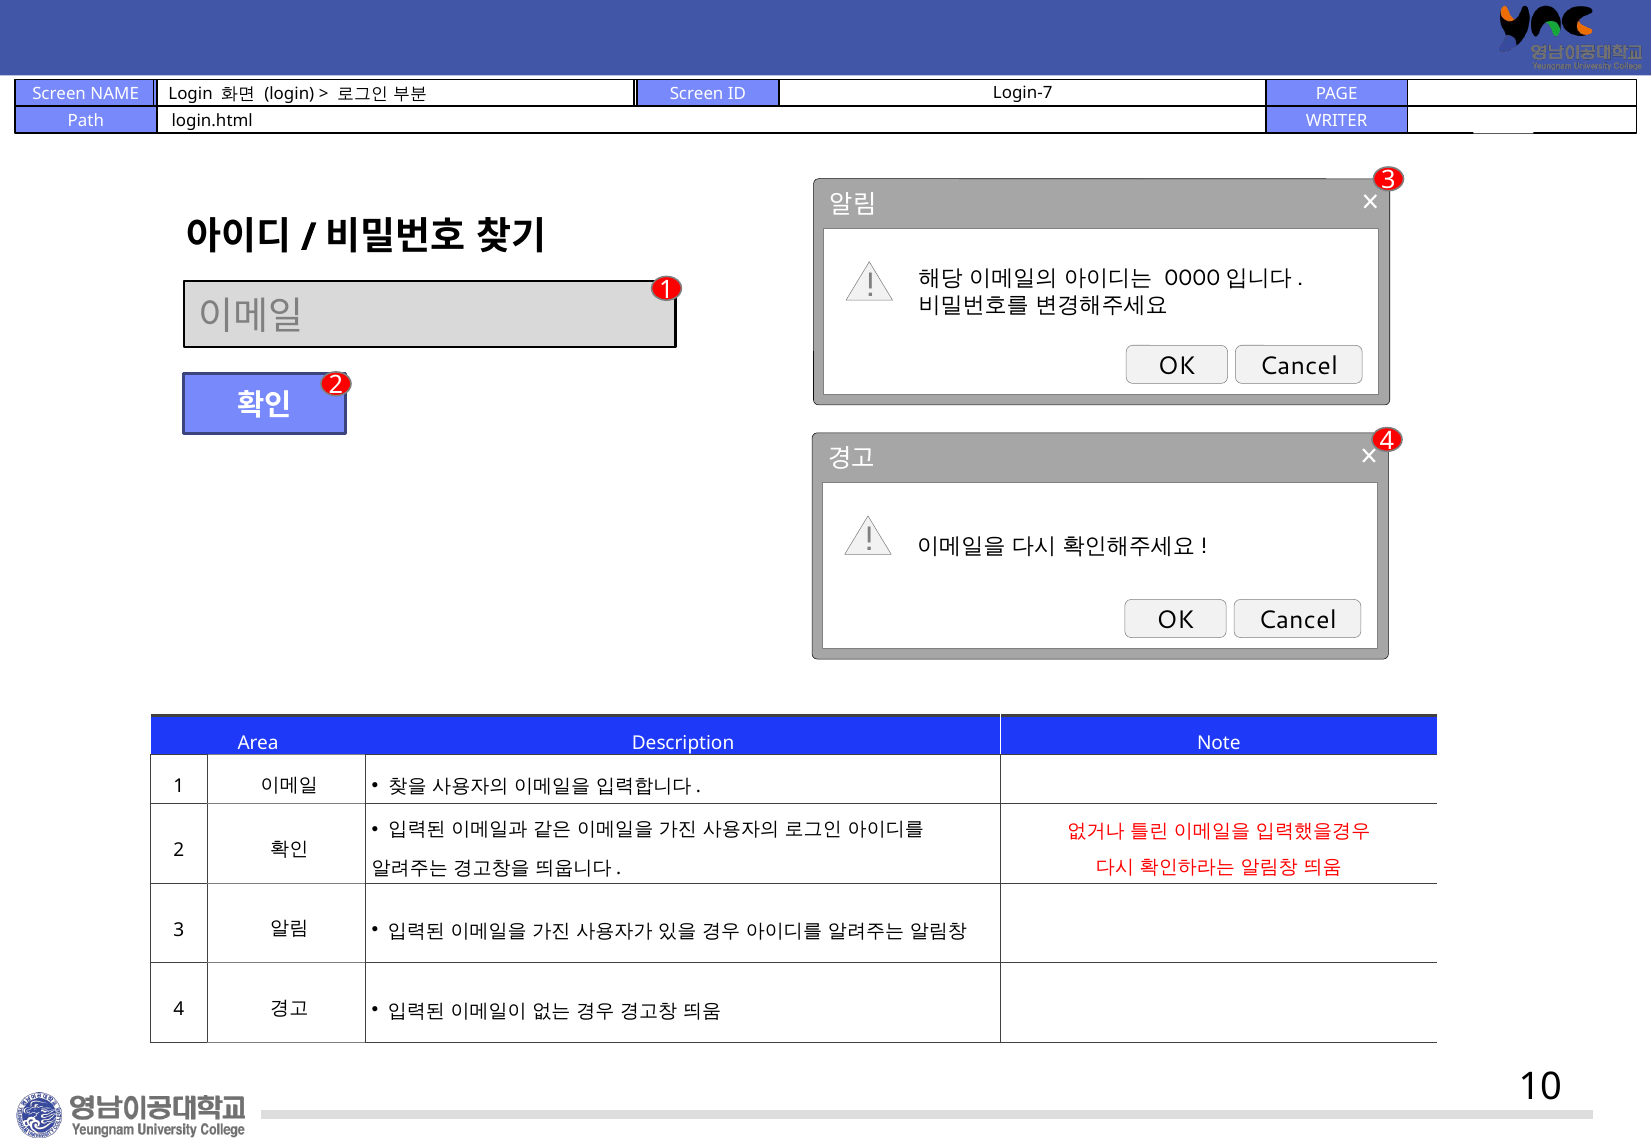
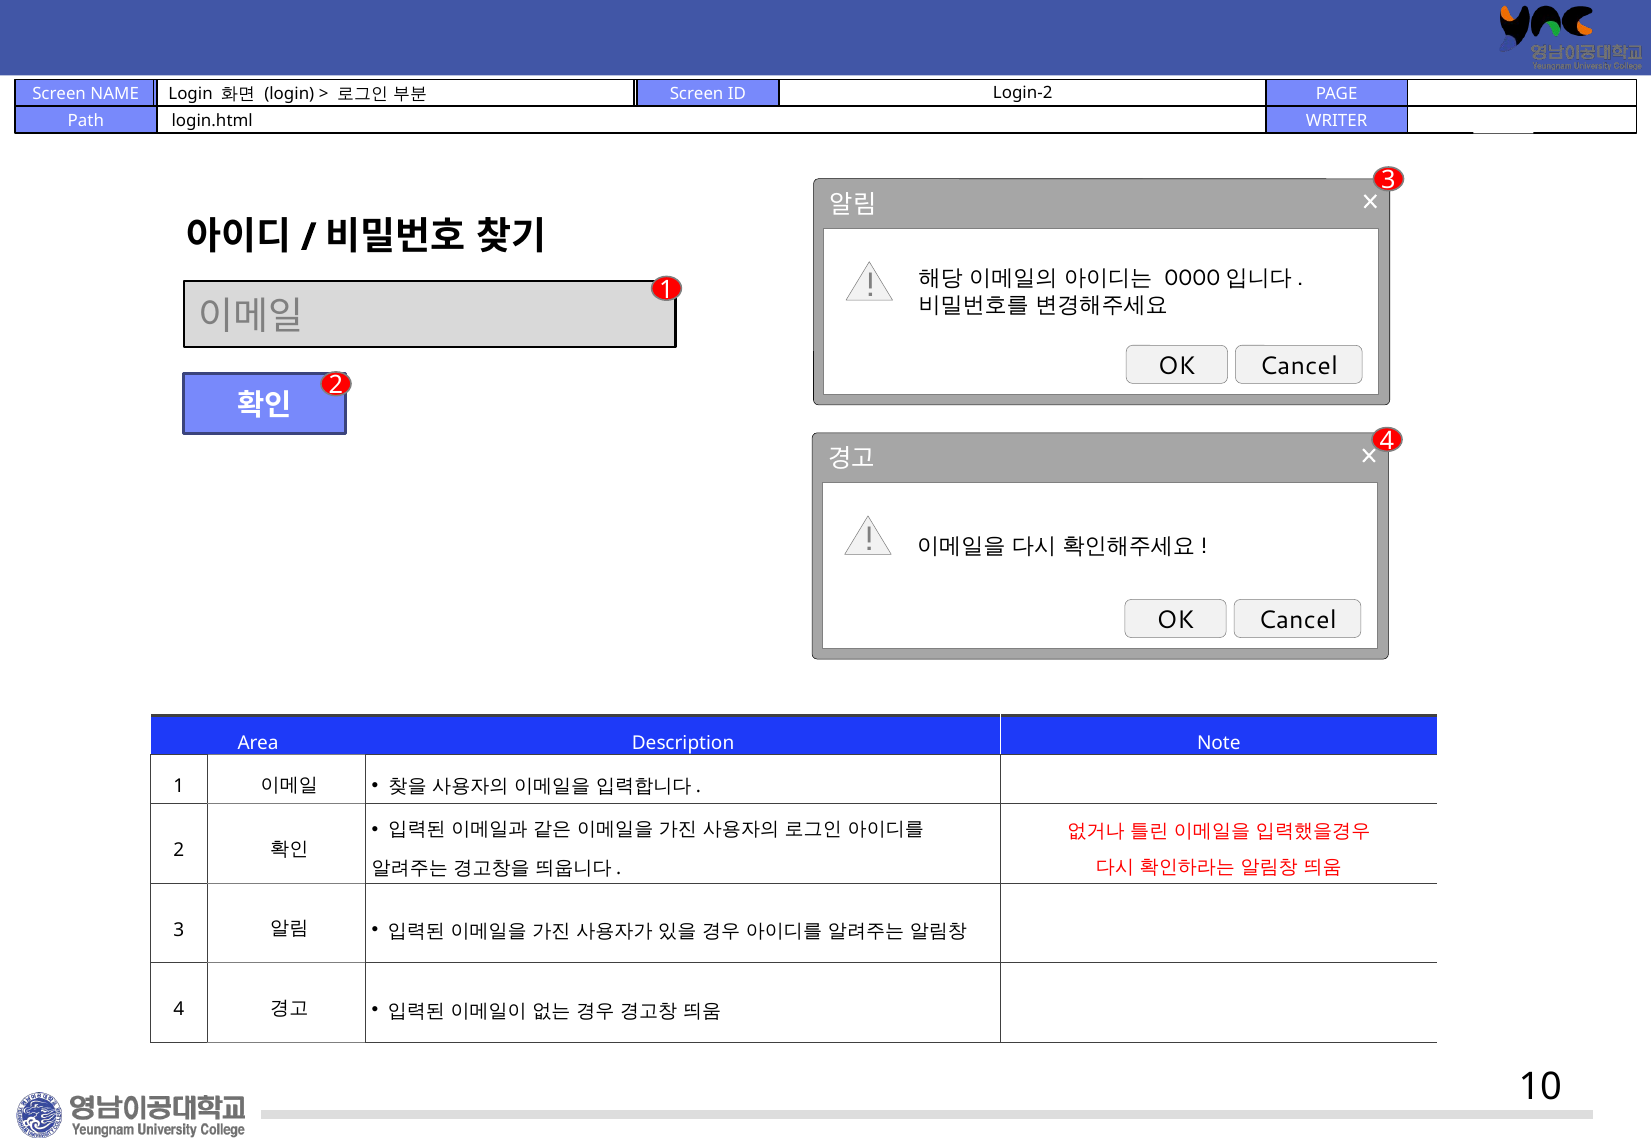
Login-7: Login-7 -> Login-2
